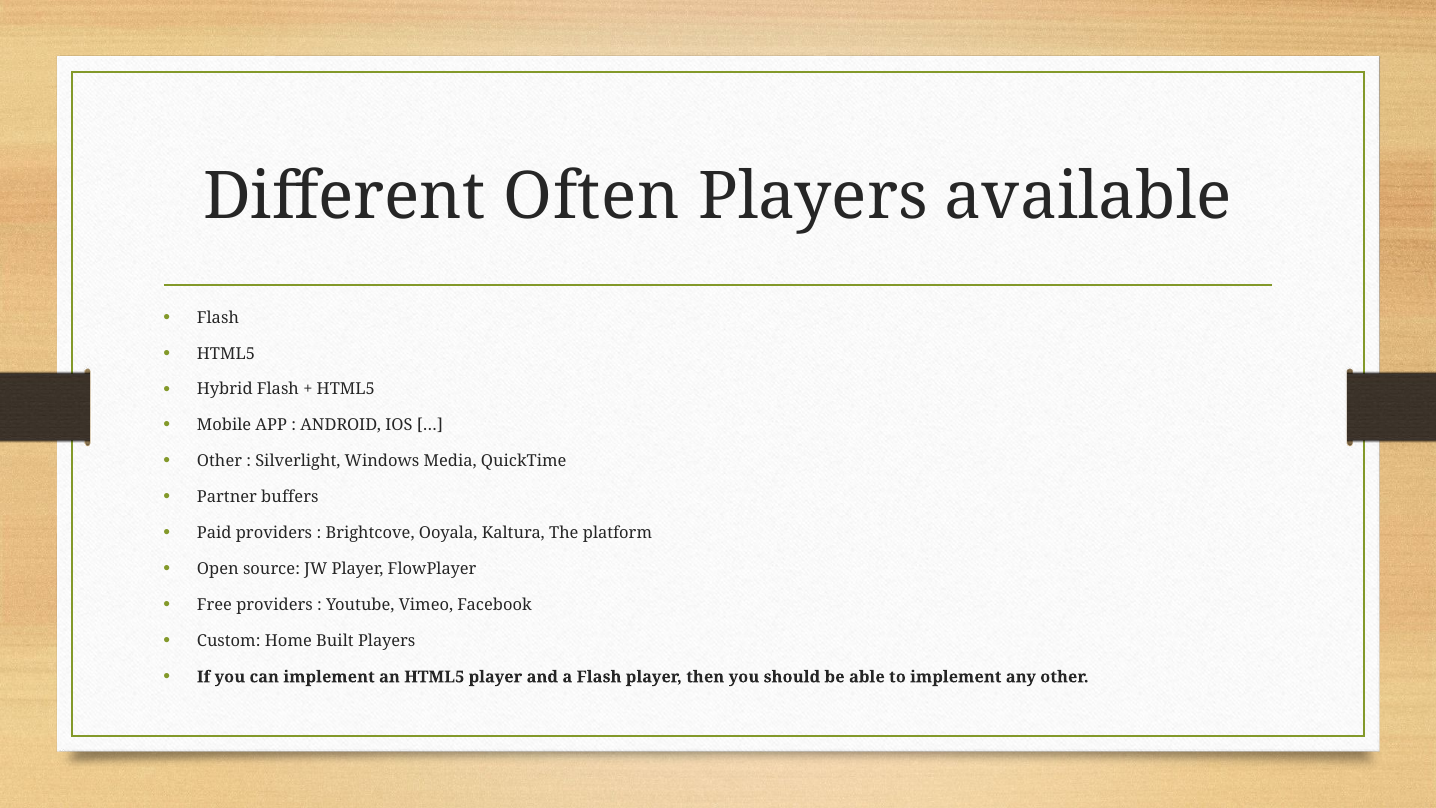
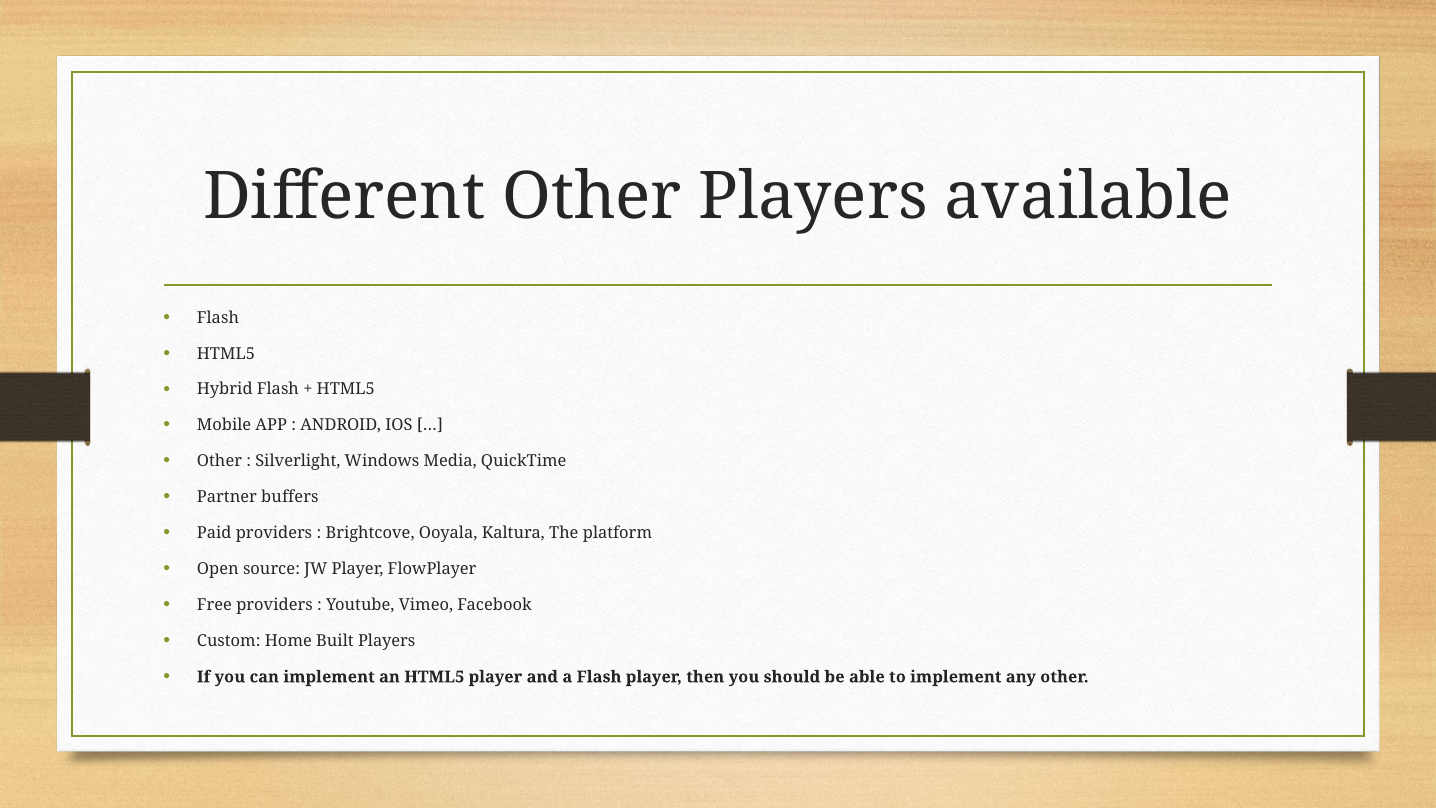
Different Often: Often -> Other
